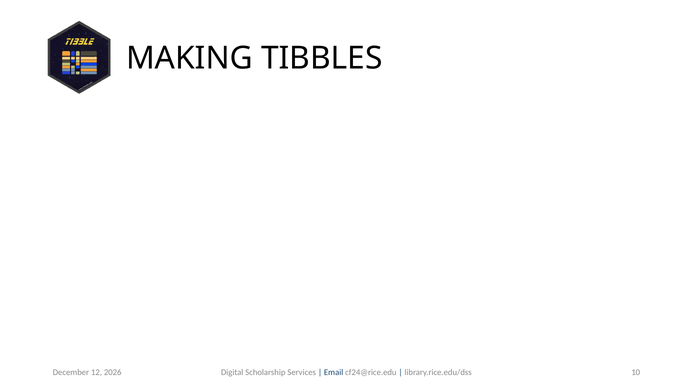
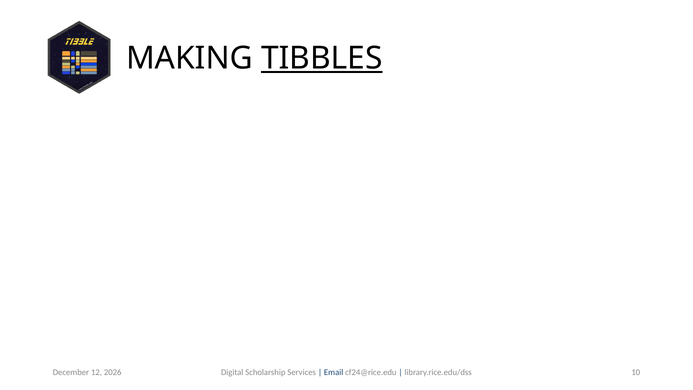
TIBBLES underline: none -> present
